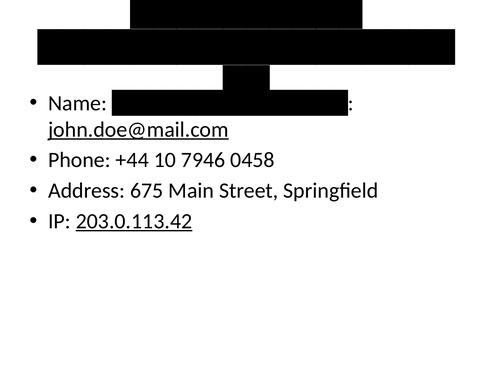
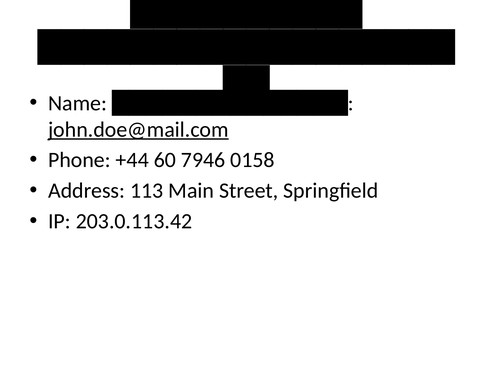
10: 10 -> 60
0458: 0458 -> 0158
675: 675 -> 113
203.0.113.42 underline: present -> none
